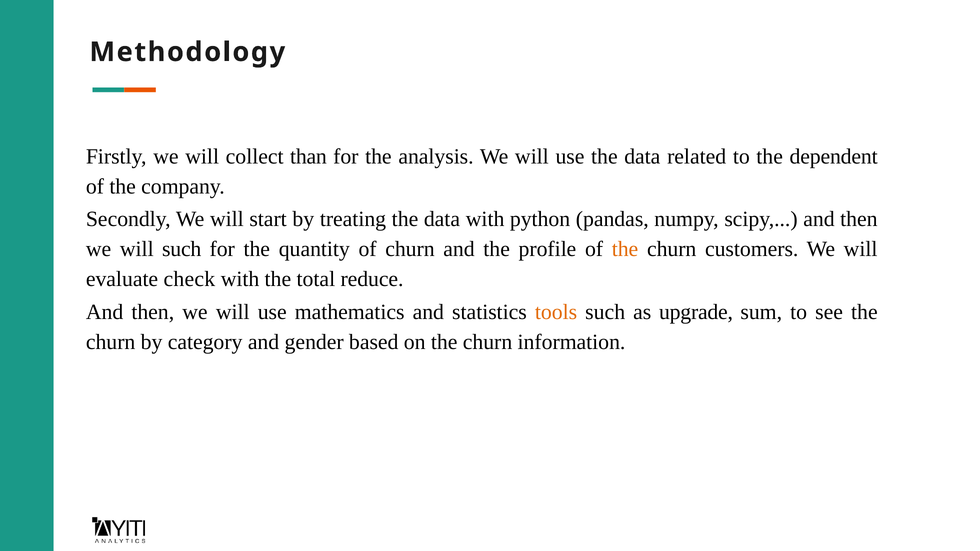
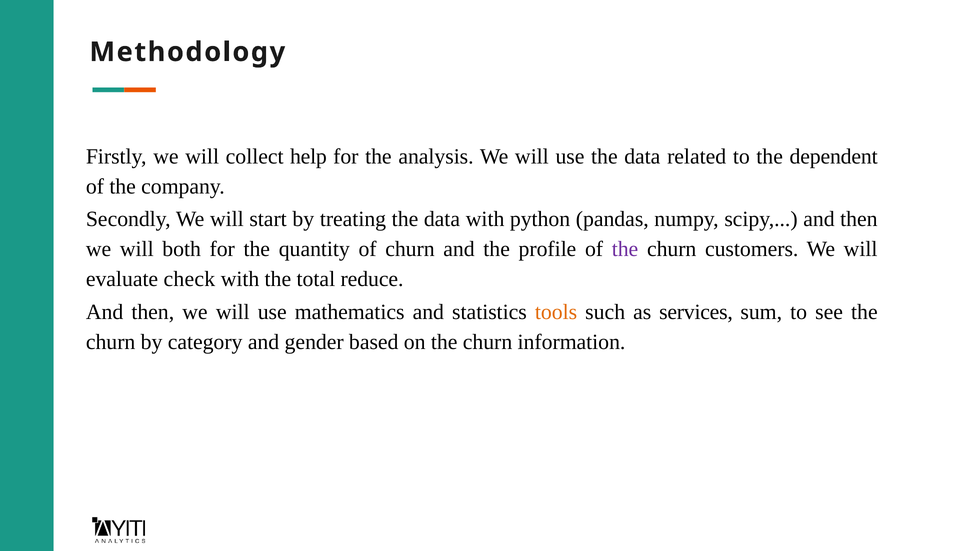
than: than -> help
will such: such -> both
the at (625, 249) colour: orange -> purple
upgrade: upgrade -> services
